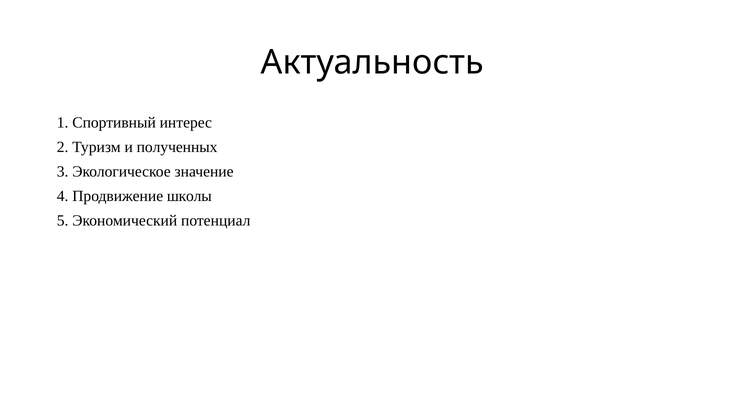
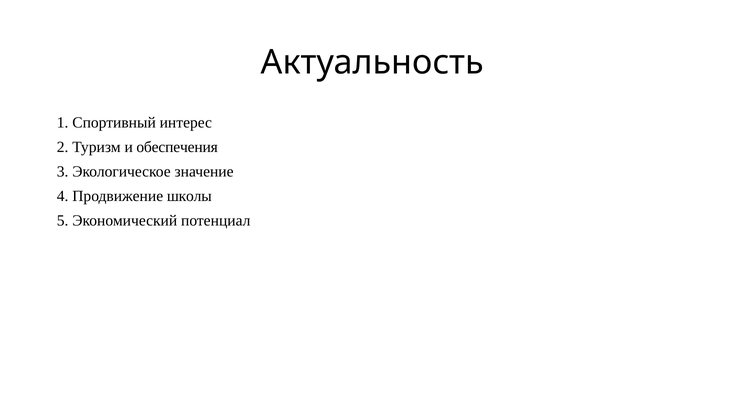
полученных: полученных -> обеспечения
